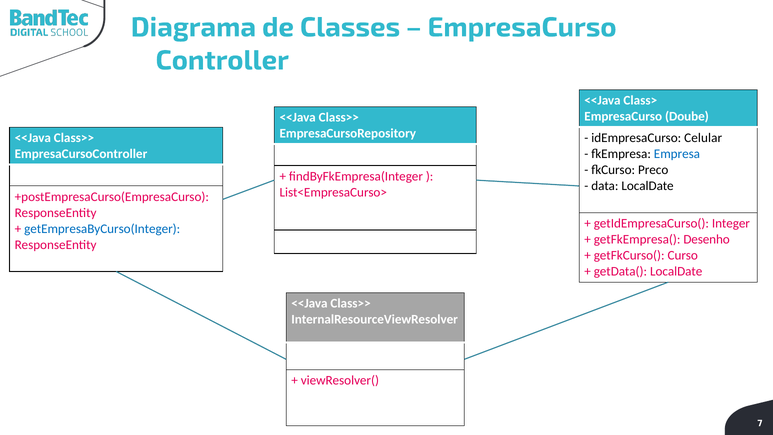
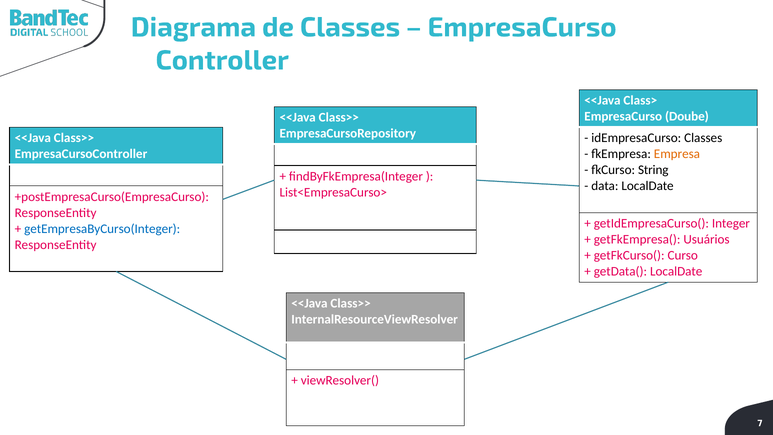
idEmpresaCurso Celular: Celular -> Classes
Empresa colour: blue -> orange
Preco: Preco -> String
Desenho: Desenho -> Usuários
